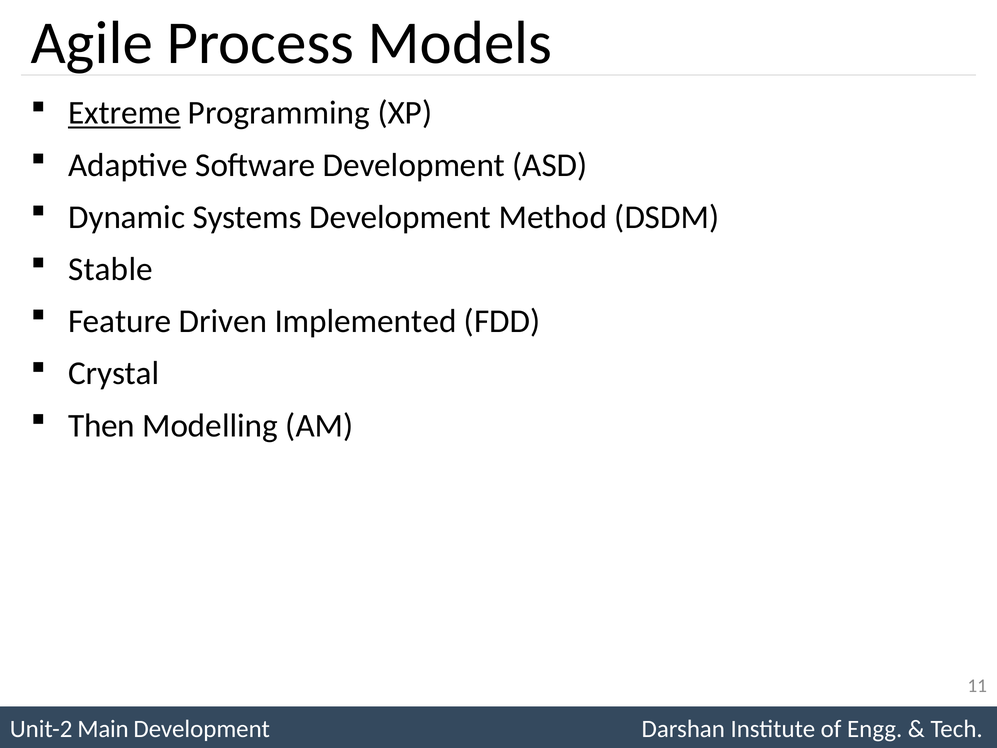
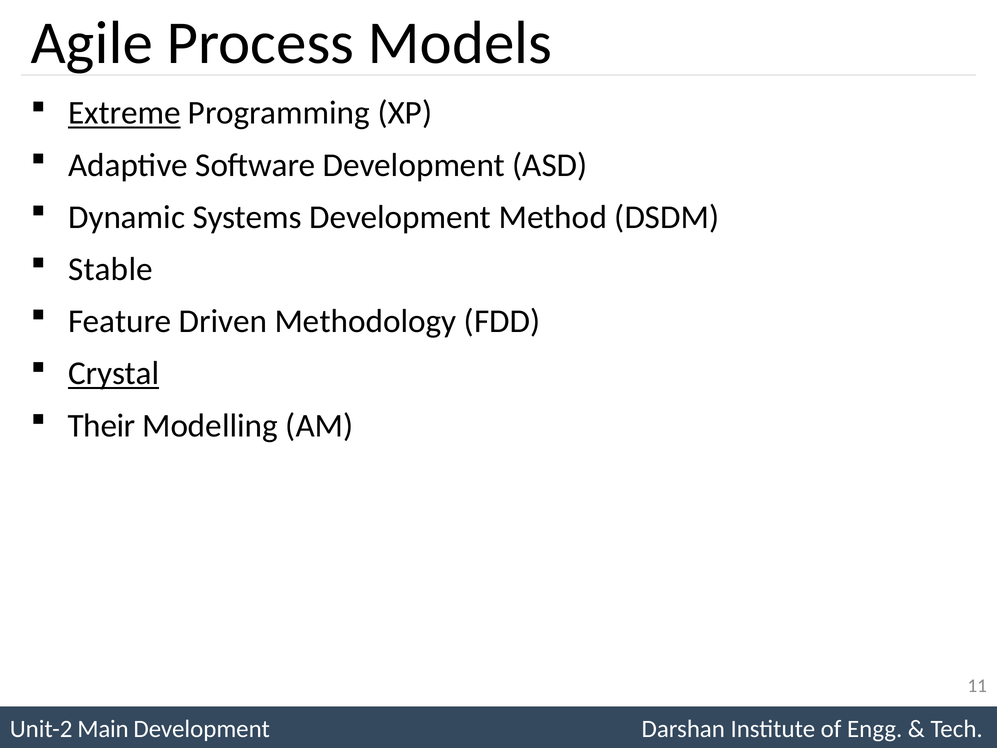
Implemented: Implemented -> Methodology
Crystal underline: none -> present
Then: Then -> Their
